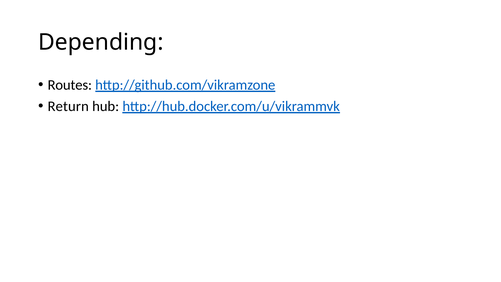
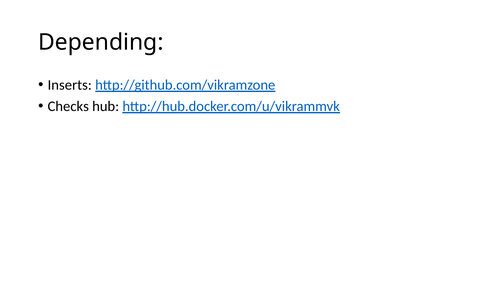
Routes: Routes -> Inserts
Return: Return -> Checks
